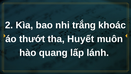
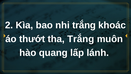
tha Huyết: Huyết -> Trắng
